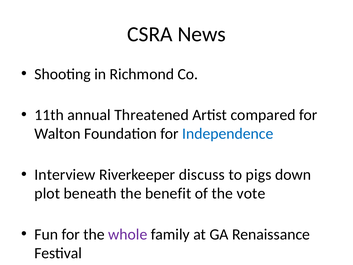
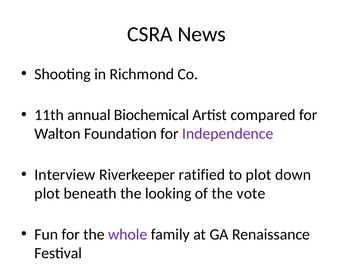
Threatened: Threatened -> Biochemical
Independence colour: blue -> purple
discuss: discuss -> ratified
to pigs: pigs -> plot
the benefit: benefit -> looking
